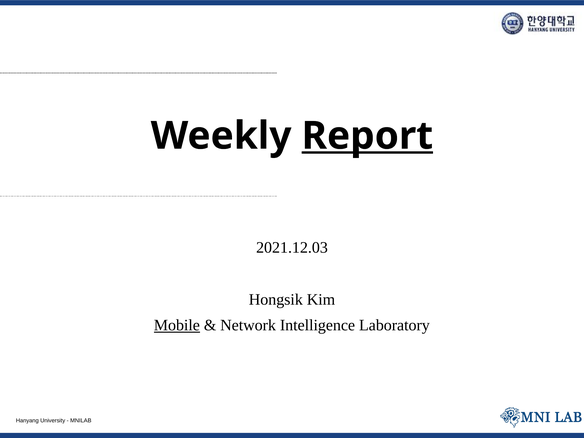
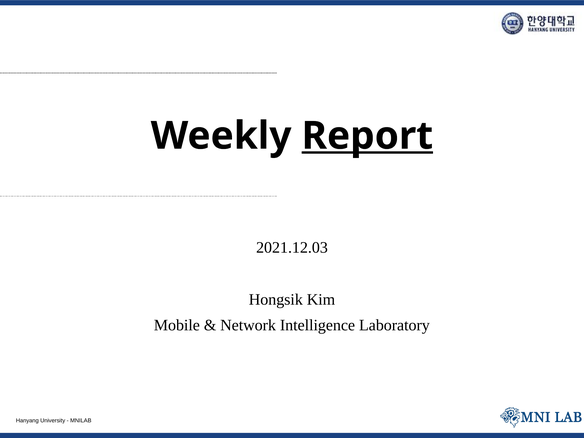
Mobile underline: present -> none
